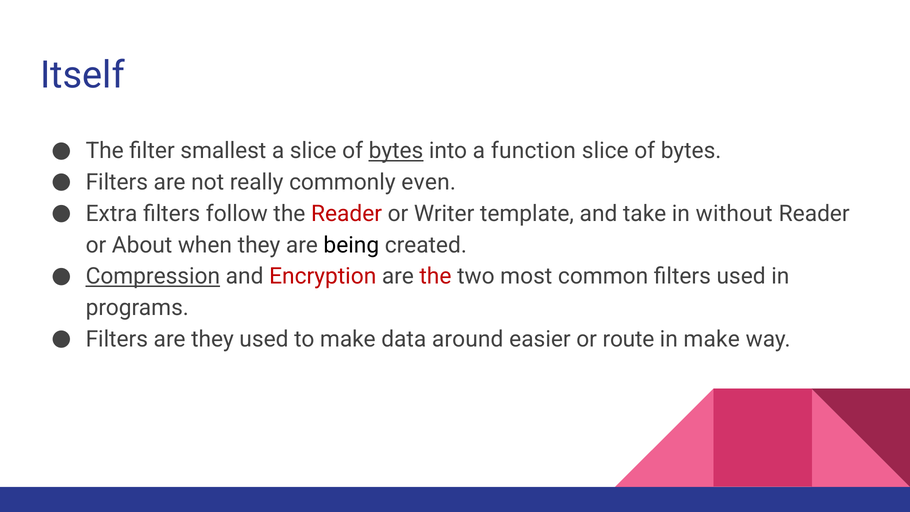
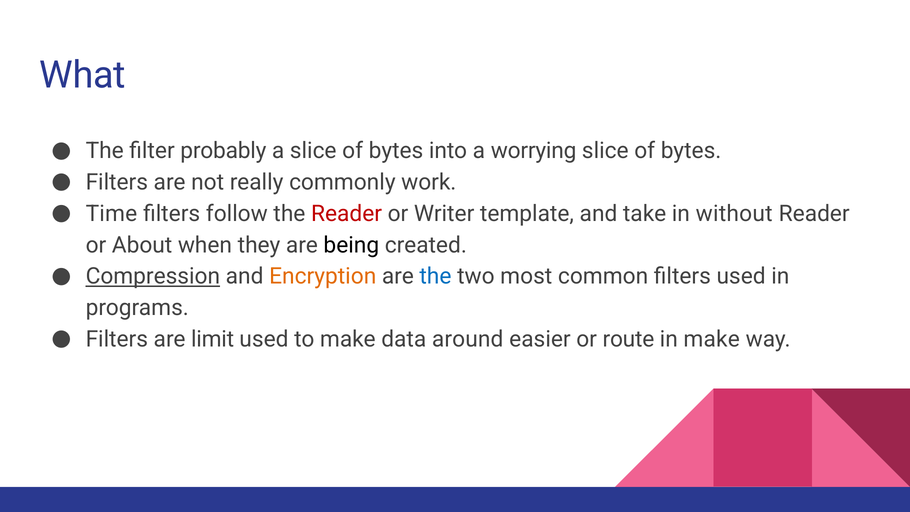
Itself: Itself -> What
smallest: smallest -> probably
bytes at (396, 151) underline: present -> none
function: function -> worrying
even: even -> work
Extra: Extra -> Time
Encryption colour: red -> orange
the at (435, 276) colour: red -> blue
are they: they -> limit
